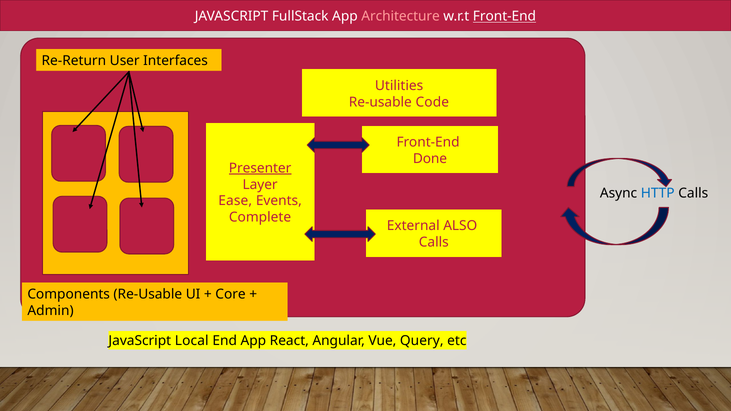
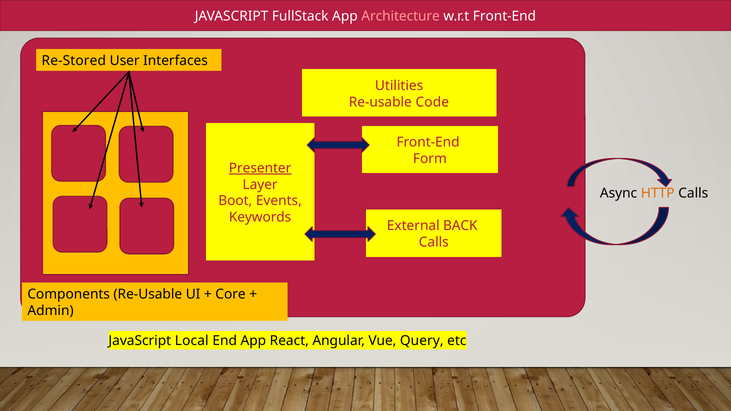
Front-End at (504, 16) underline: present -> none
Re-Return: Re-Return -> Re-Stored
Done: Done -> Form
HTTP colour: blue -> orange
Ease: Ease -> Boot
Complete: Complete -> Keywords
ALSO: ALSO -> BACK
